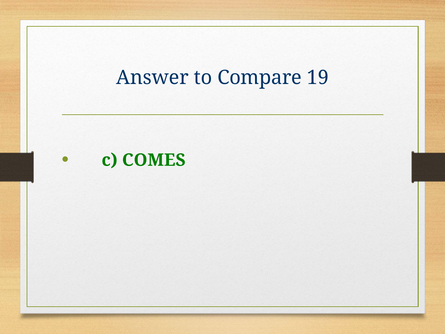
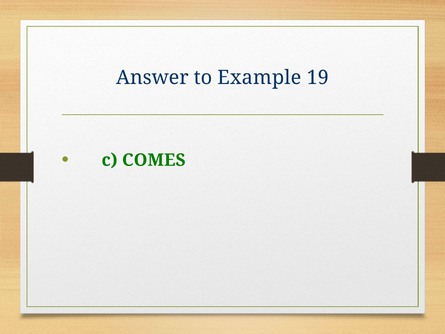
Compare: Compare -> Example
